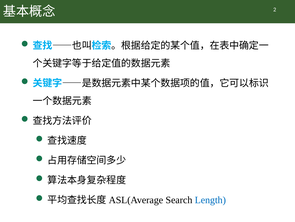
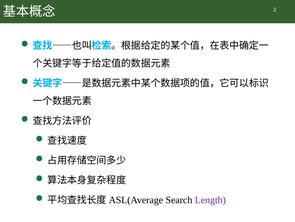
Length colour: blue -> purple
